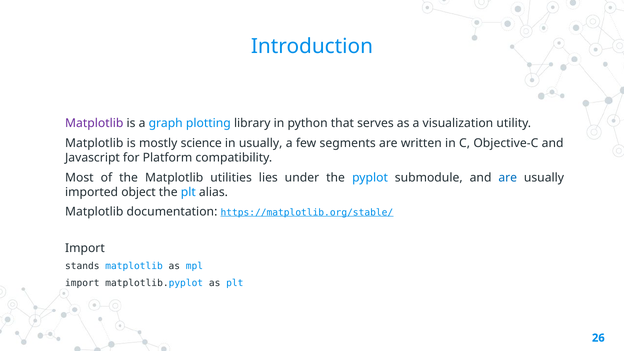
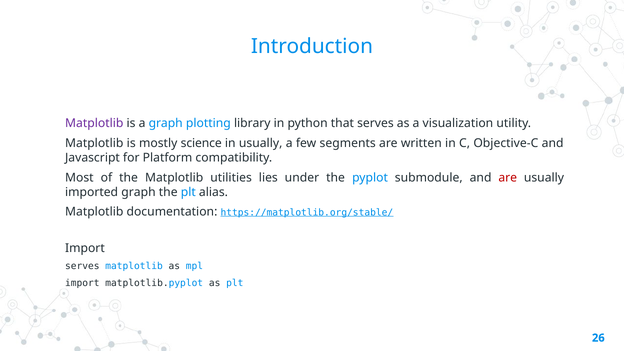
are at (508, 178) colour: blue -> red
imported object: object -> graph
stands at (82, 266): stands -> serves
